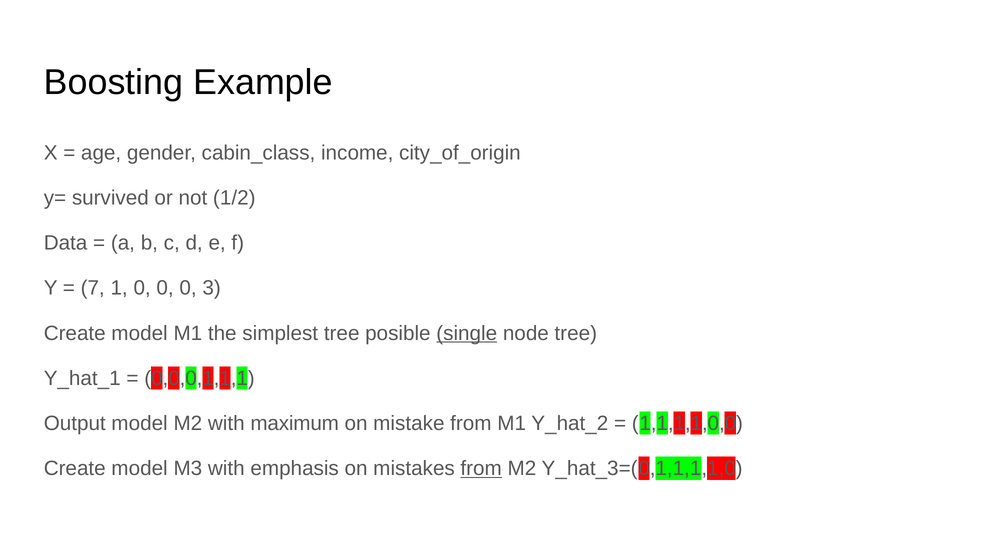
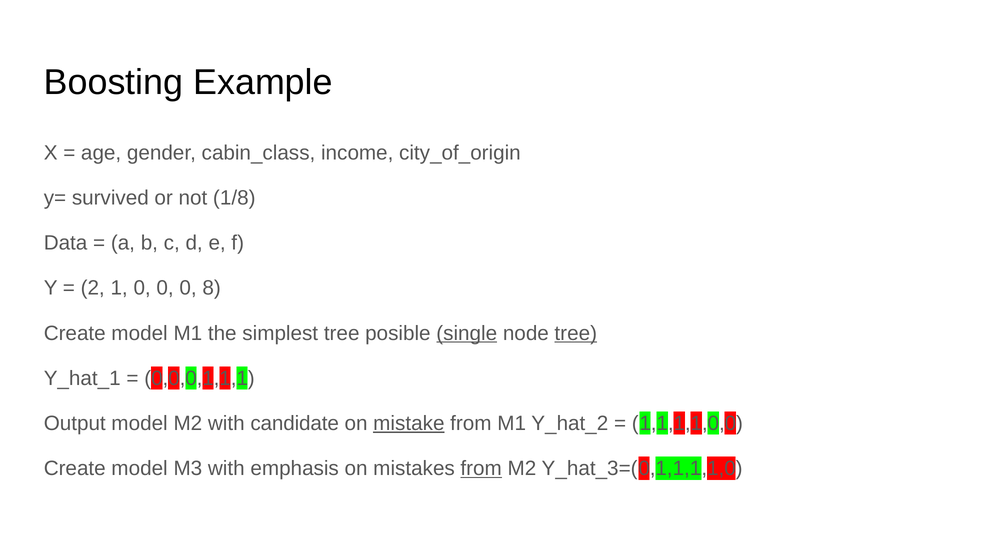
1/2: 1/2 -> 1/8
7: 7 -> 2
3: 3 -> 8
tree at (576, 333) underline: none -> present
maximum: maximum -> candidate
mistake underline: none -> present
